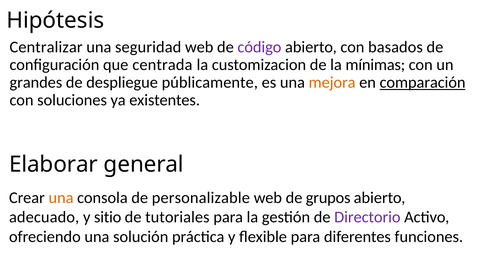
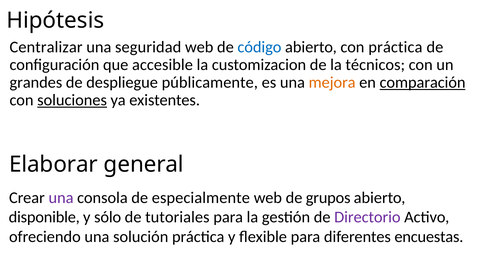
código colour: purple -> blue
con basados: basados -> práctica
centrada: centrada -> accesible
mínimas: mínimas -> técnicos
soluciones underline: none -> present
una at (61, 197) colour: orange -> purple
personalizable: personalizable -> especialmente
adecuado: adecuado -> disponible
sitio: sitio -> sólo
funciones: funciones -> encuestas
